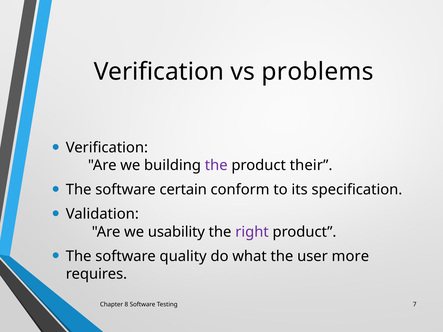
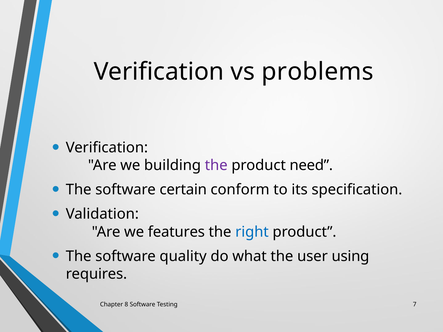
their: their -> need
usability: usability -> features
right colour: purple -> blue
more: more -> using
